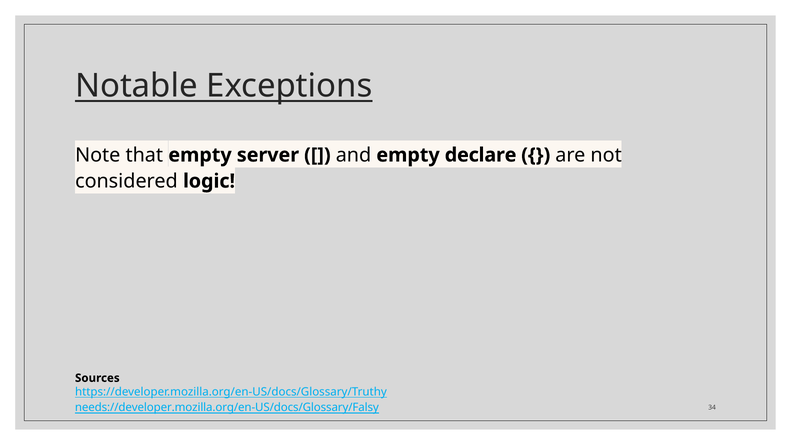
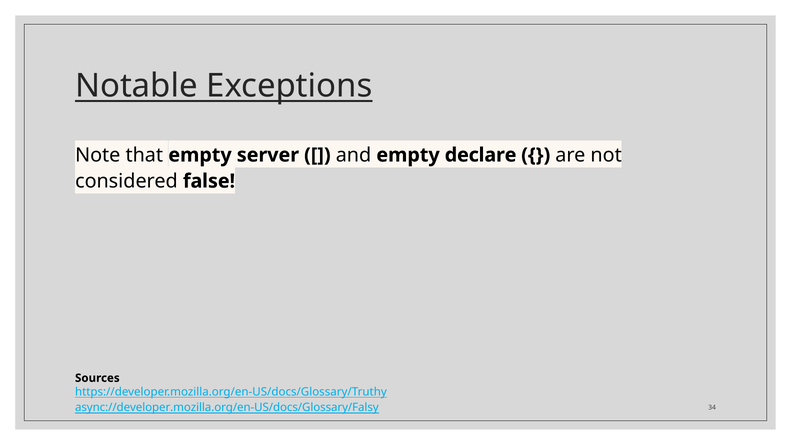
logic: logic -> false
needs://developer.mozilla.org/en-US/docs/Glossary/Falsy: needs://developer.mozilla.org/en-US/docs/Glossary/Falsy -> async://developer.mozilla.org/en-US/docs/Glossary/Falsy
